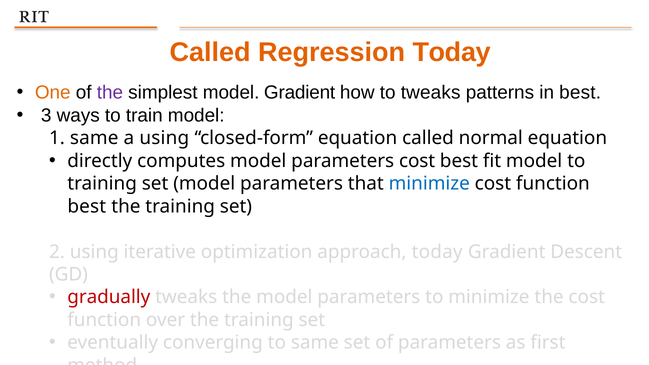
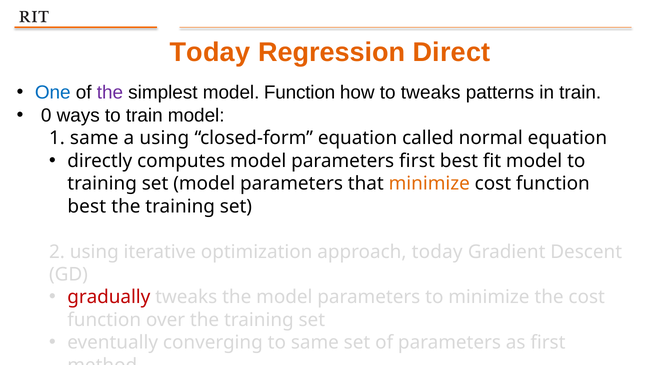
Called at (210, 52): Called -> Today
Regression Today: Today -> Direct
One colour: orange -> blue
model Gradient: Gradient -> Function
in best: best -> train
3: 3 -> 0
parameters cost: cost -> first
minimize at (429, 184) colour: blue -> orange
